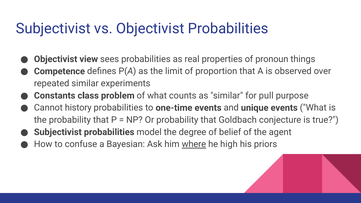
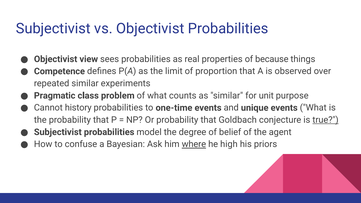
pronoun: pronoun -> because
Constants: Constants -> Pragmatic
pull: pull -> unit
true underline: none -> present
